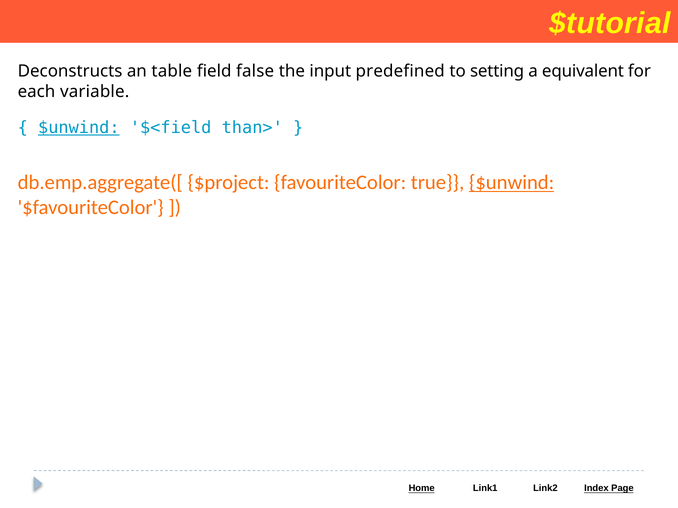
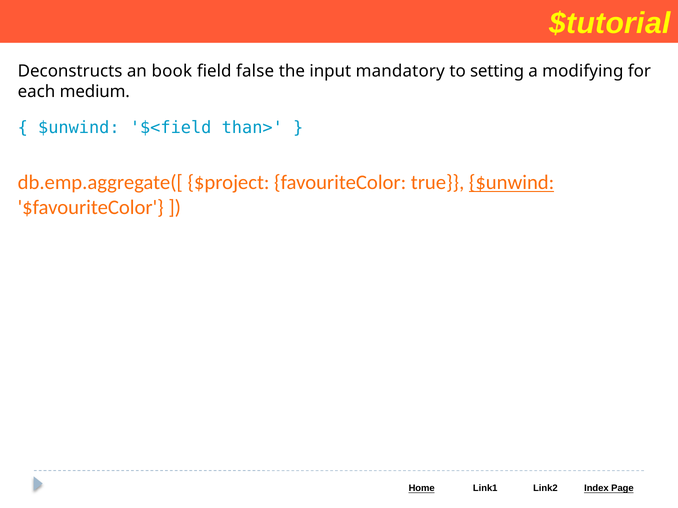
table: table -> book
predefined: predefined -> mandatory
equivalent: equivalent -> modifying
variable: variable -> medium
$unwind at (79, 128) underline: present -> none
